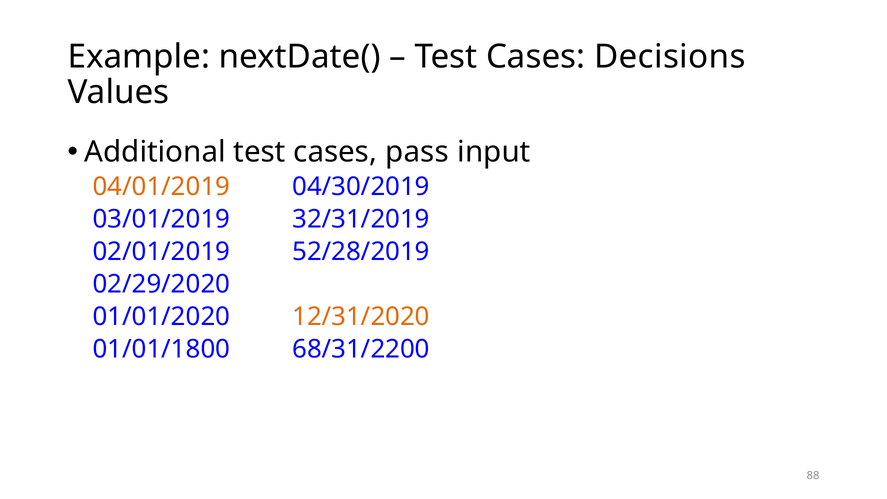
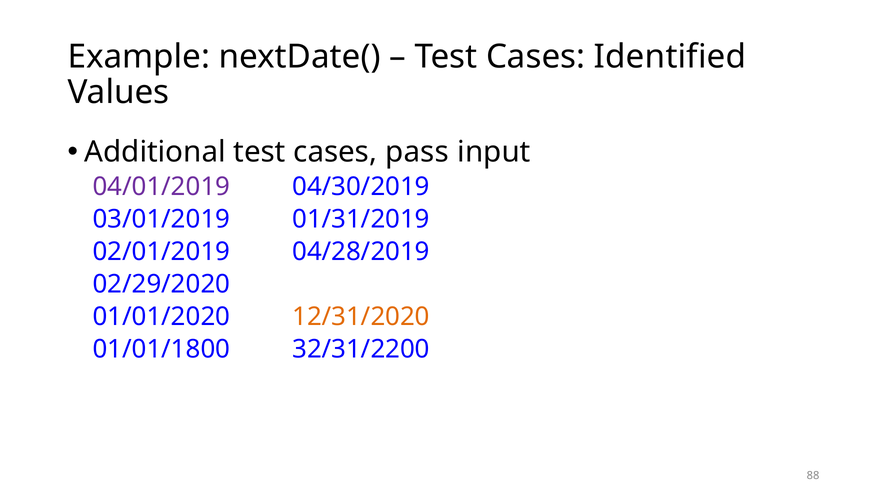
Decisions: Decisions -> Identified
04/01/2019 colour: orange -> purple
32/31/2019: 32/31/2019 -> 01/31/2019
52/28/2019: 52/28/2019 -> 04/28/2019
68/31/2200: 68/31/2200 -> 32/31/2200
